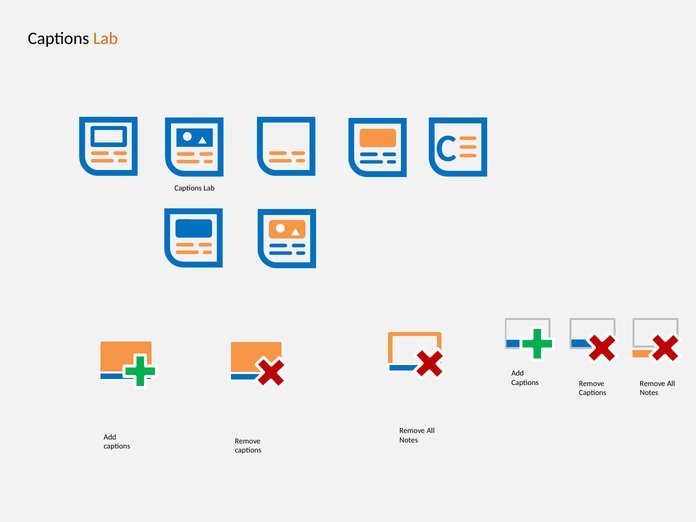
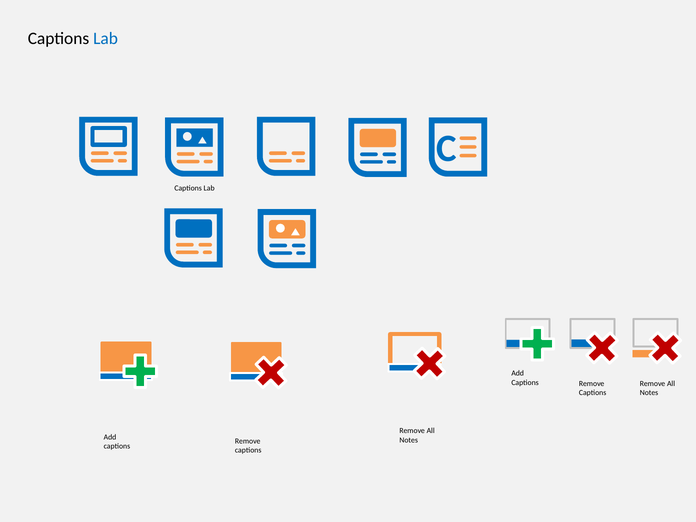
Lab at (106, 38) colour: orange -> blue
